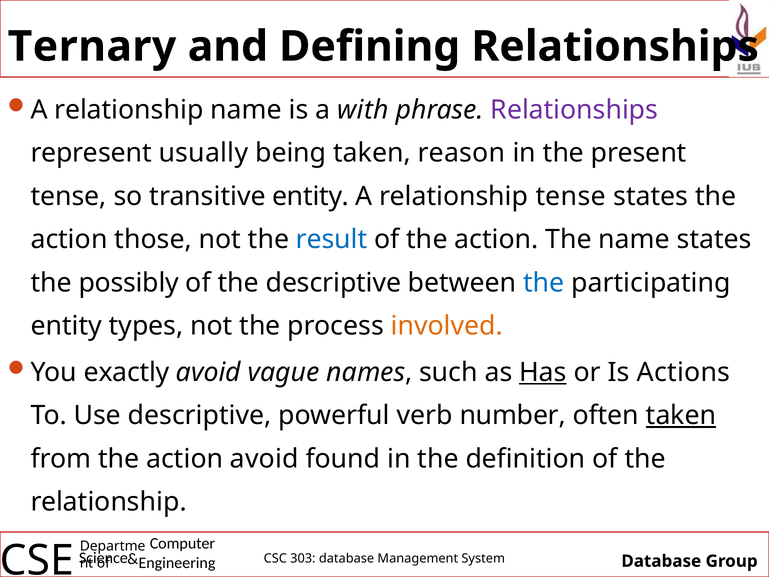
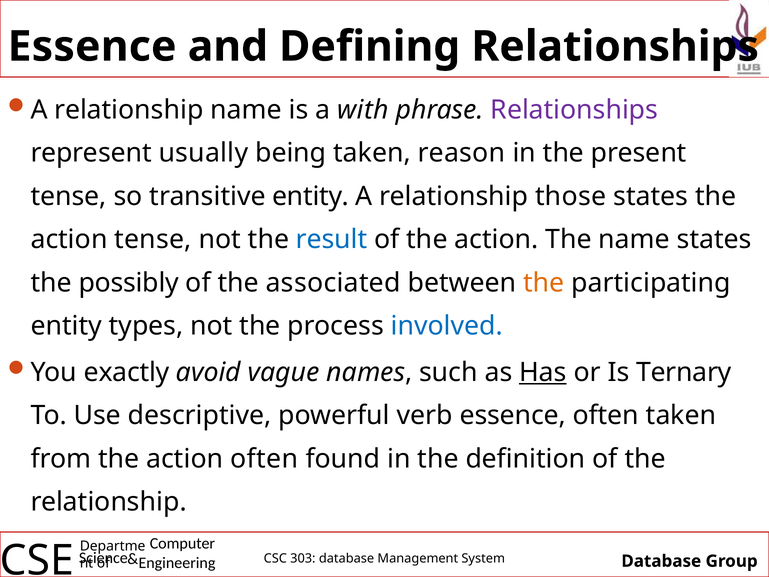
Ternary at (92, 47): Ternary -> Essence
relationship tense: tense -> those
action those: those -> tense
the descriptive: descriptive -> associated
the at (544, 283) colour: blue -> orange
involved colour: orange -> blue
Actions: Actions -> Ternary
verb number: number -> essence
taken at (681, 415) underline: present -> none
action avoid: avoid -> often
